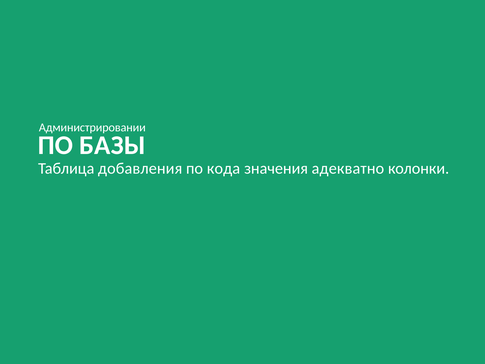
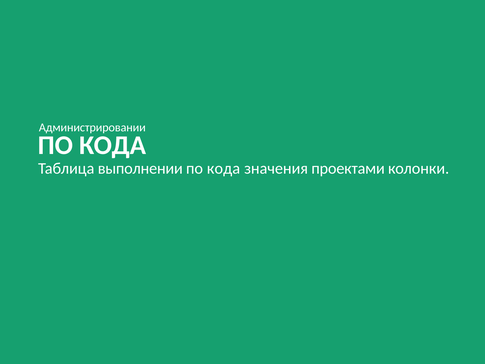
БАЗЫ at (112, 145): БАЗЫ -> КОДА
добавления: добавления -> выполнении
адекватно: адекватно -> проектами
